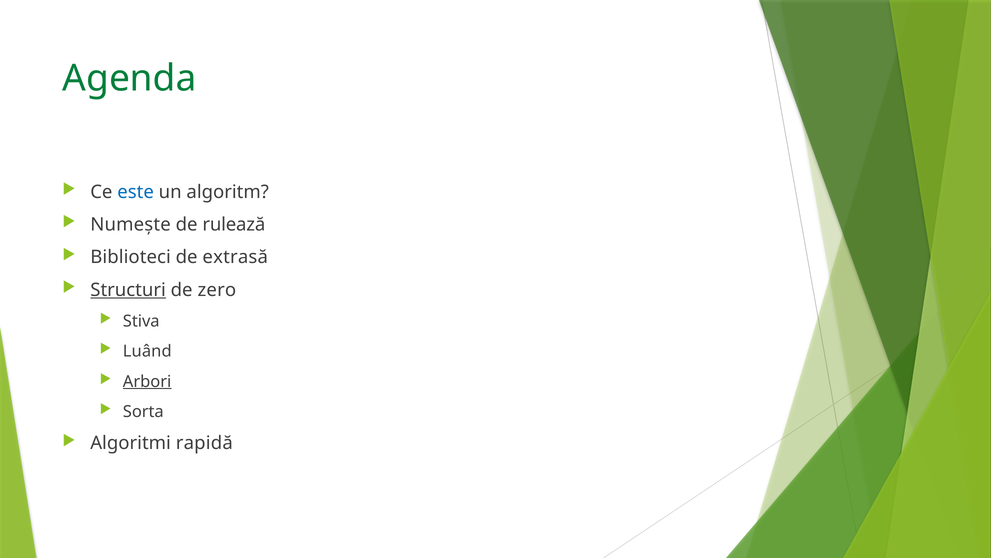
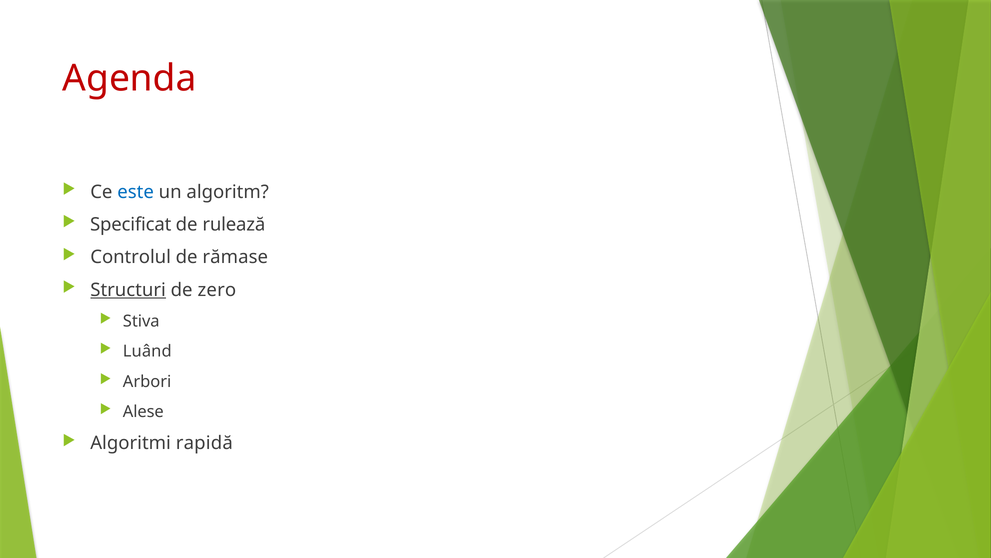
Agenda colour: green -> red
Numește: Numește -> Specificat
Biblioteci: Biblioteci -> Controlul
extrasă: extrasă -> rămase
Arbori underline: present -> none
Sorta: Sorta -> Alese
